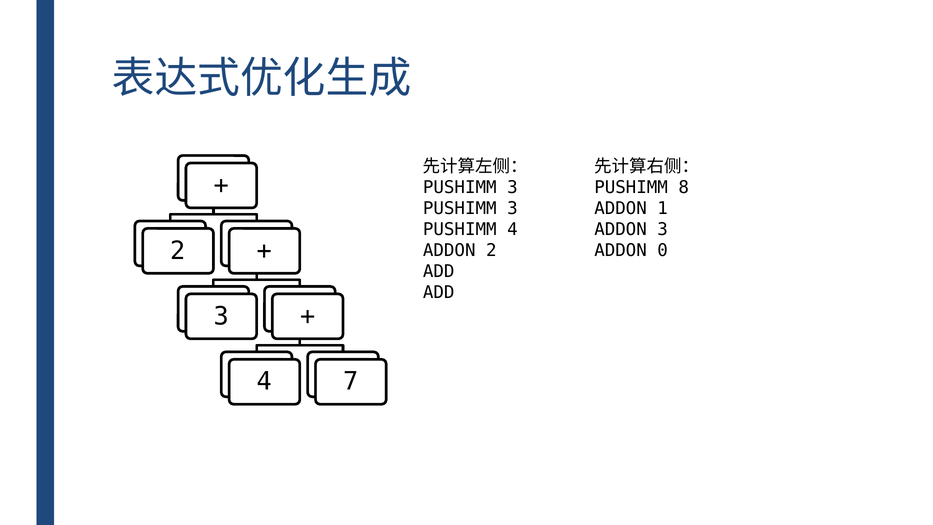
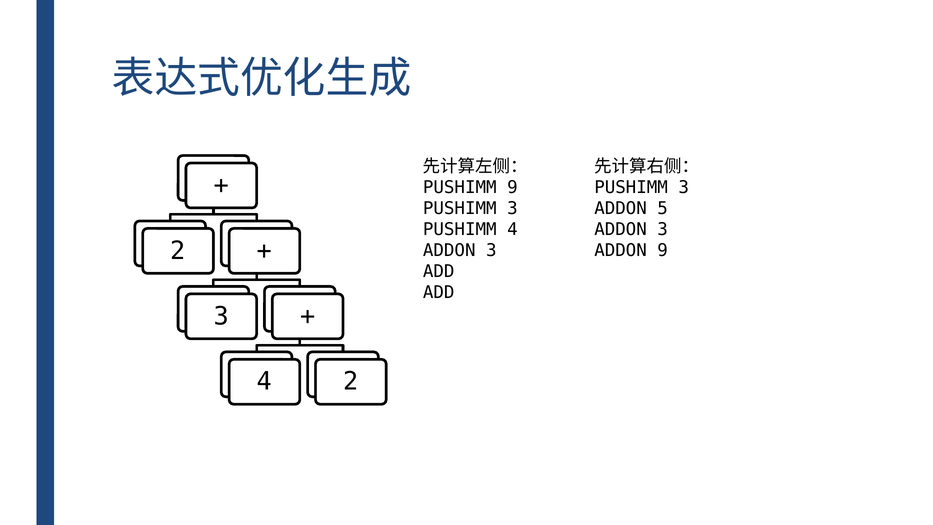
3 at (512, 187): 3 -> 9
8 at (684, 187): 8 -> 3
1: 1 -> 5
2 at (491, 250): 2 -> 3
ADDON 0: 0 -> 9
4 7: 7 -> 2
